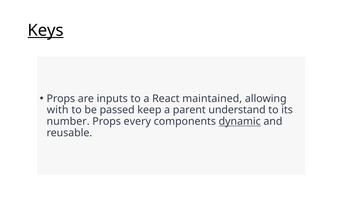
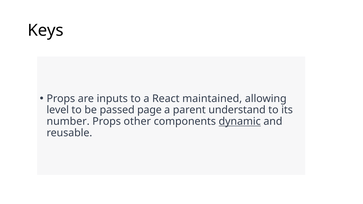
Keys underline: present -> none
with: with -> level
keep: keep -> page
every: every -> other
